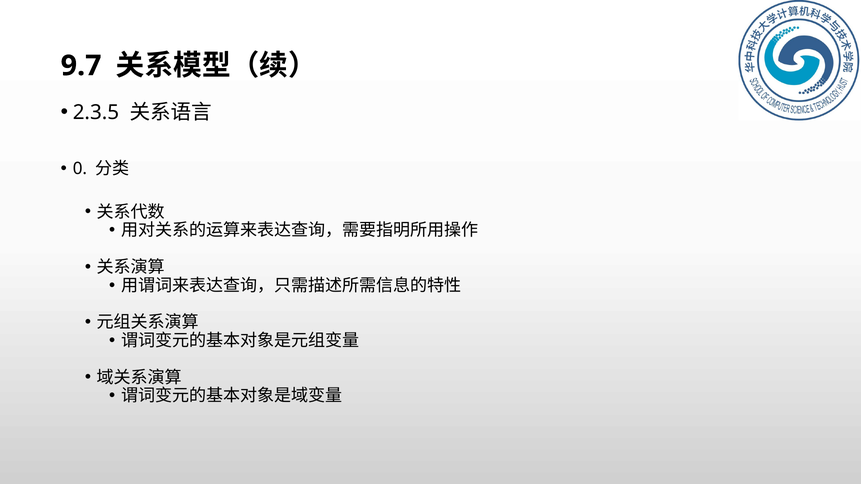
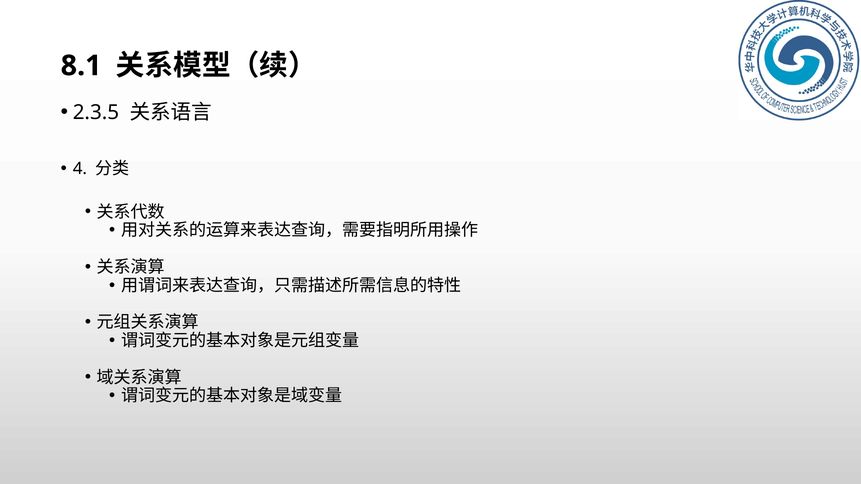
9.7: 9.7 -> 8.1
0: 0 -> 4
